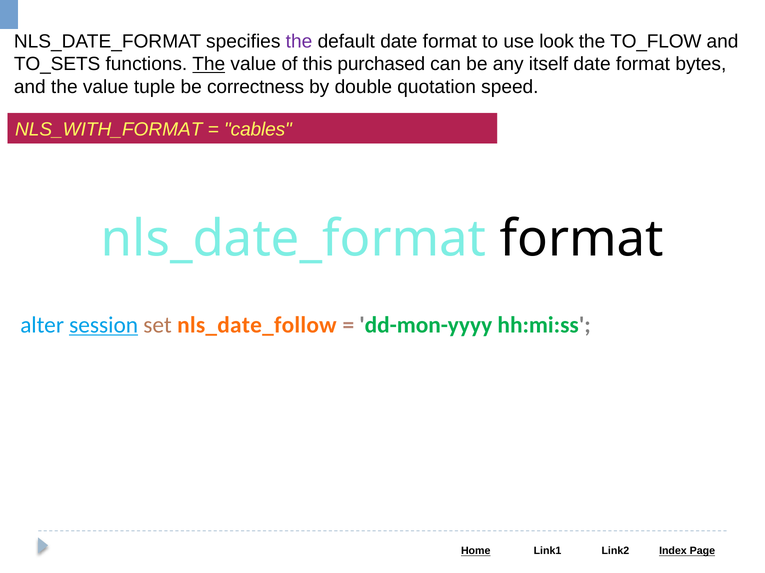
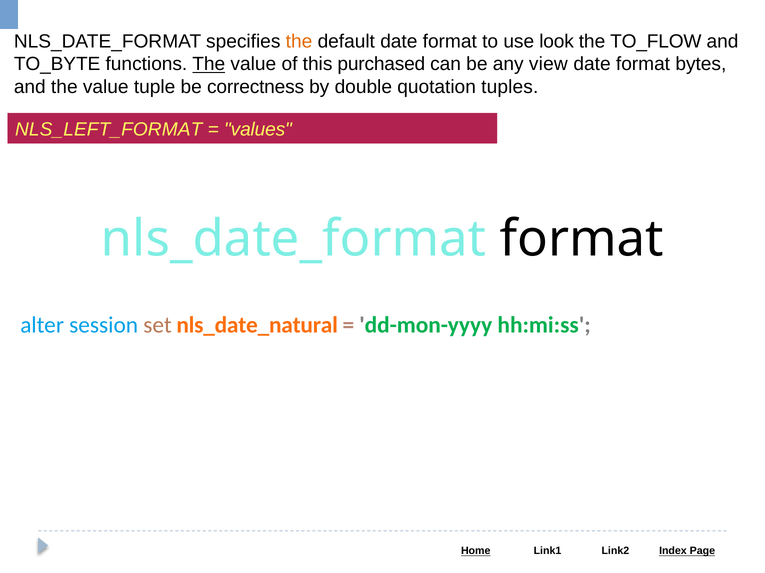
the at (299, 41) colour: purple -> orange
TO_SETS: TO_SETS -> TO_BYTE
itself: itself -> view
speed: speed -> tuples
NLS_WITH_FORMAT: NLS_WITH_FORMAT -> NLS_LEFT_FORMAT
cables: cables -> values
session underline: present -> none
nls_date_follow: nls_date_follow -> nls_date_natural
